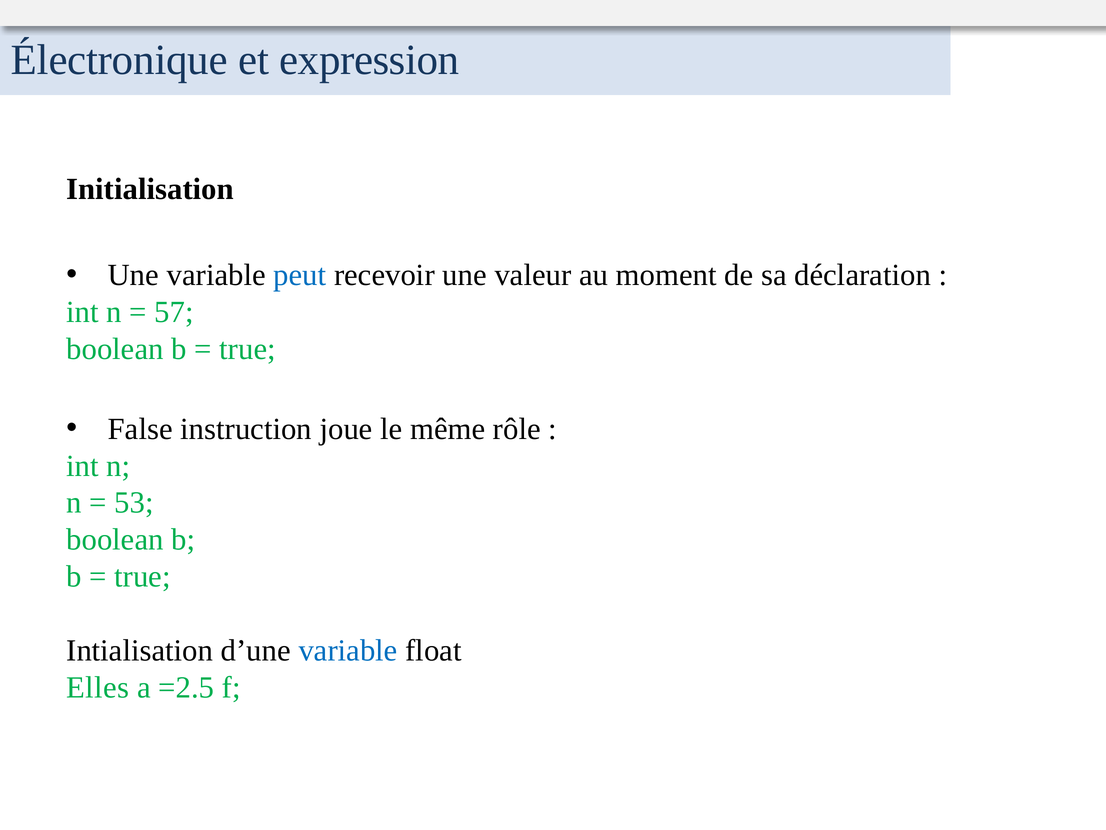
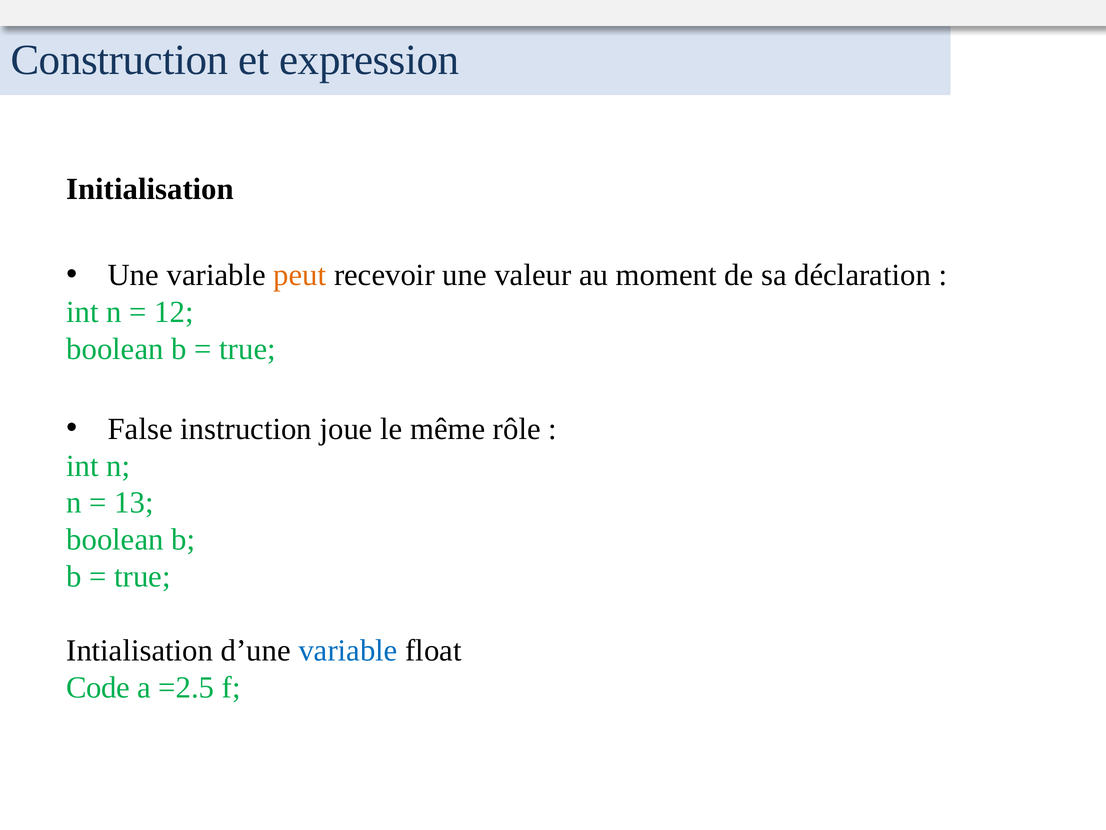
Électronique: Électronique -> Construction
peut colour: blue -> orange
57: 57 -> 12
53: 53 -> 13
Elles: Elles -> Code
